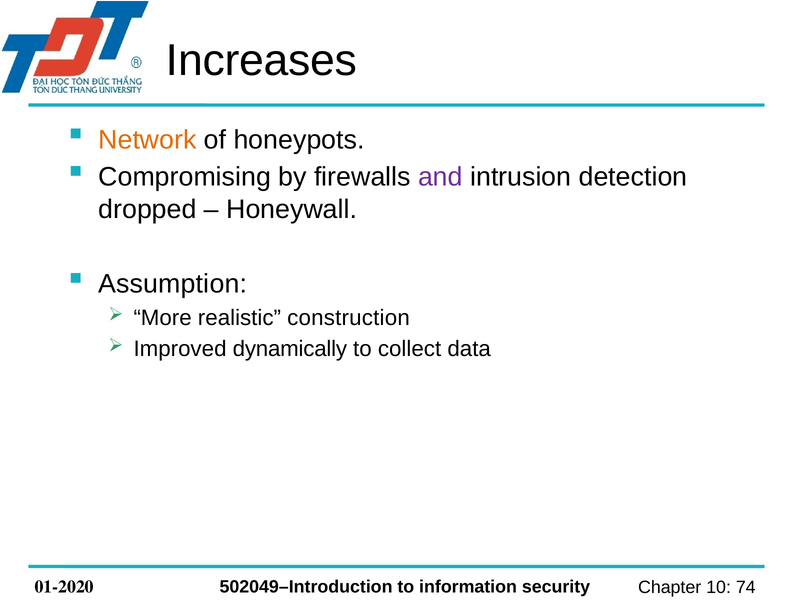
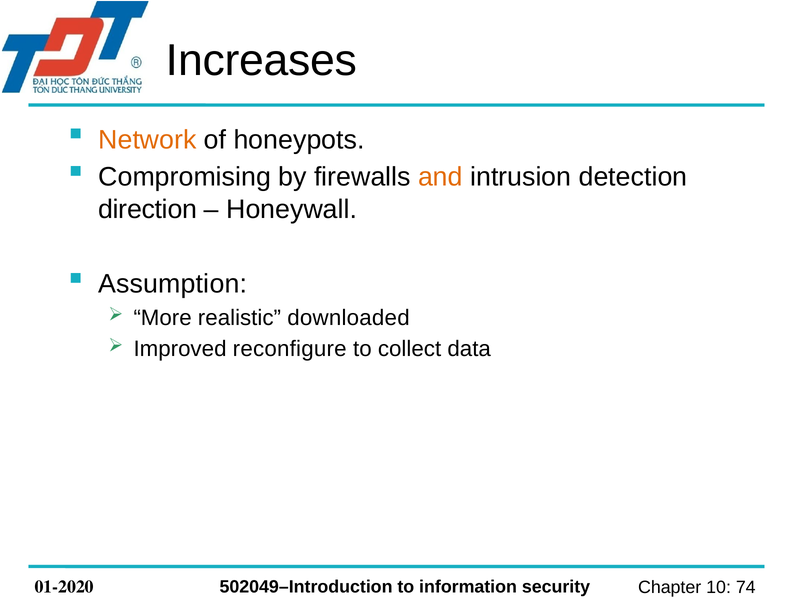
and colour: purple -> orange
dropped: dropped -> direction
construction: construction -> downloaded
dynamically: dynamically -> reconfigure
